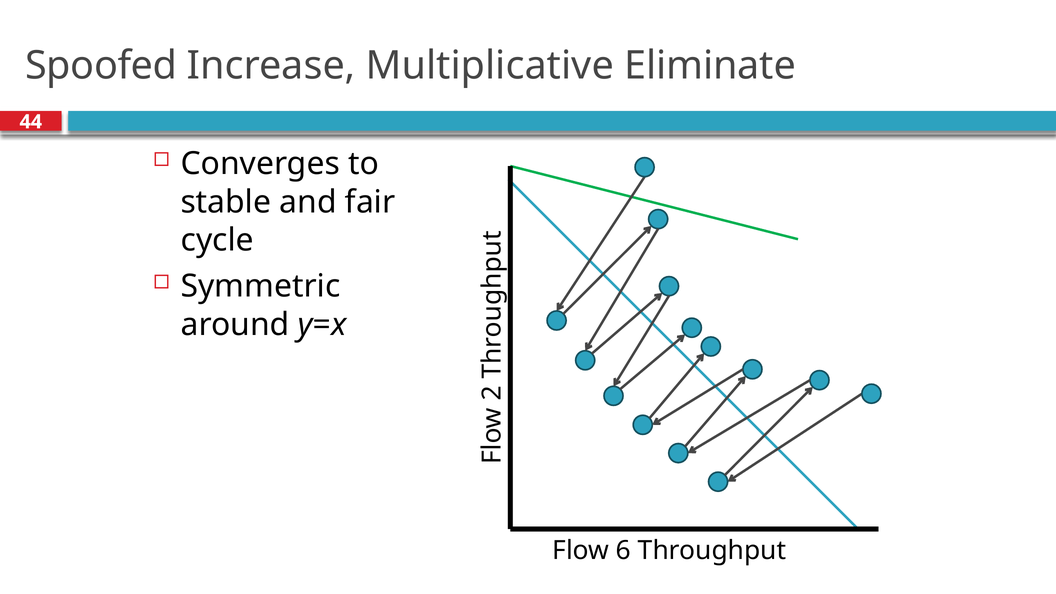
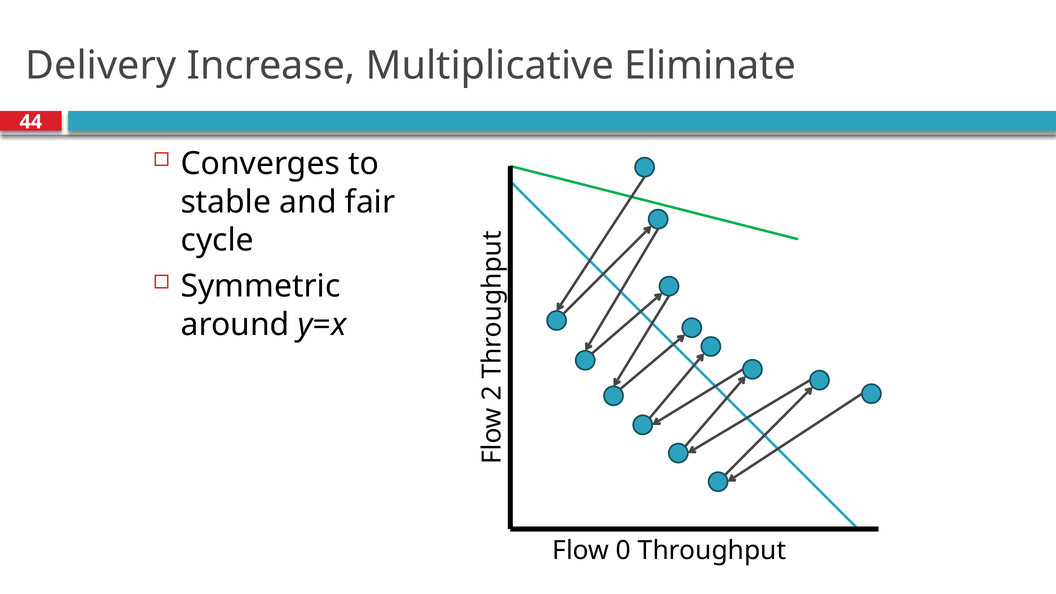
Spoofed: Spoofed -> Delivery
6: 6 -> 0
